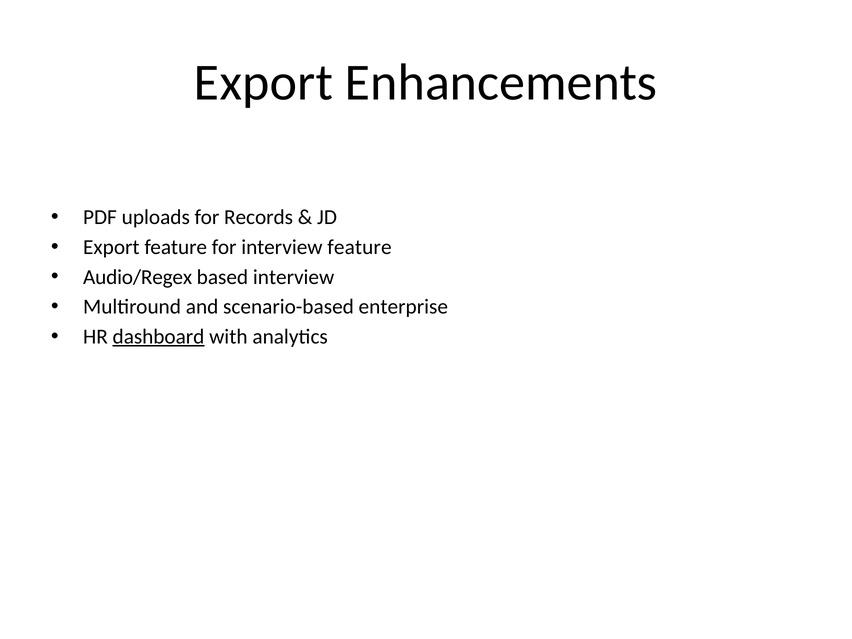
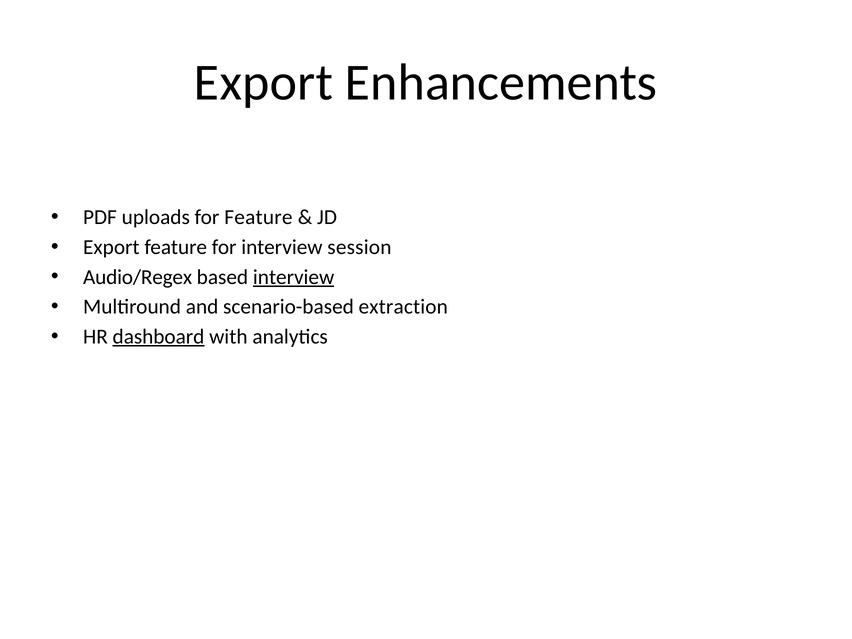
for Records: Records -> Feature
interview feature: feature -> session
interview at (294, 277) underline: none -> present
enterprise: enterprise -> extraction
